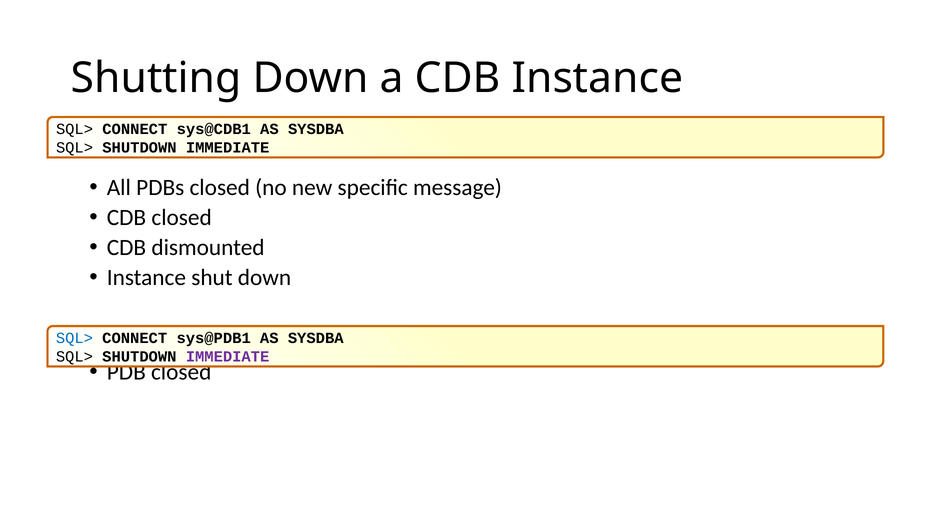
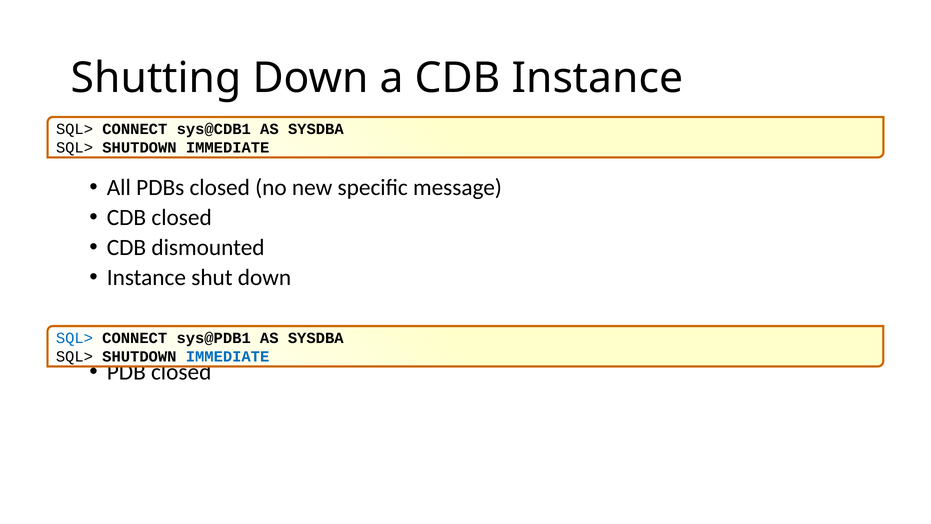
IMMEDIATE at (228, 356) colour: purple -> blue
